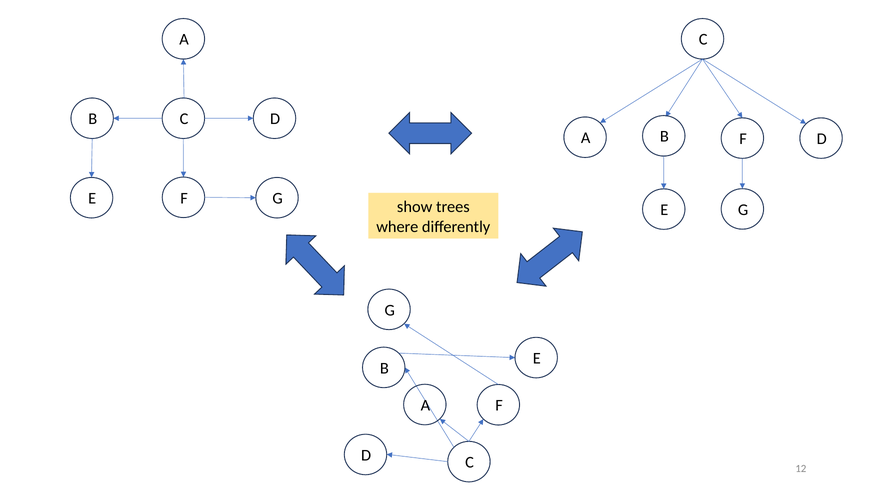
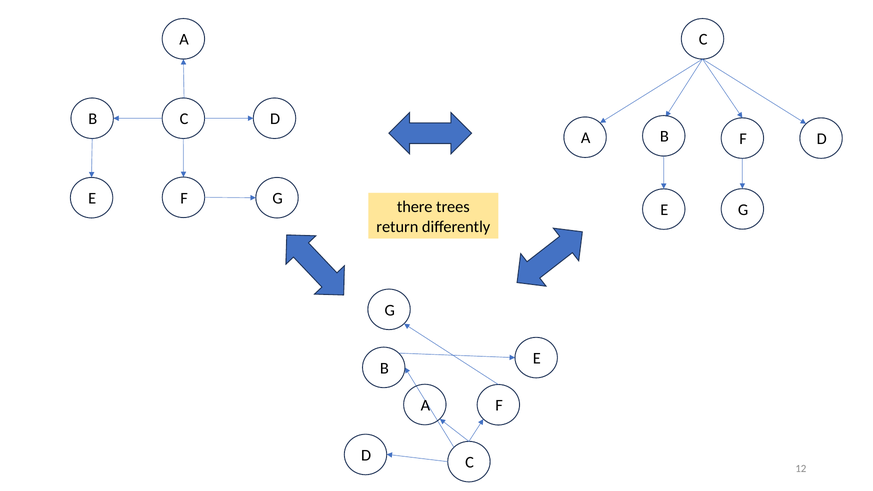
show: show -> there
where: where -> return
